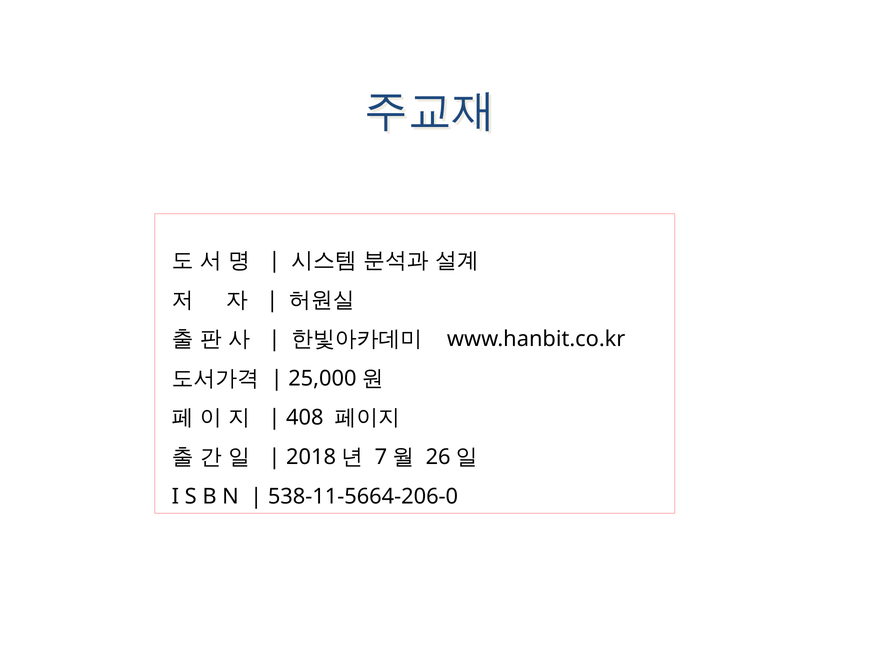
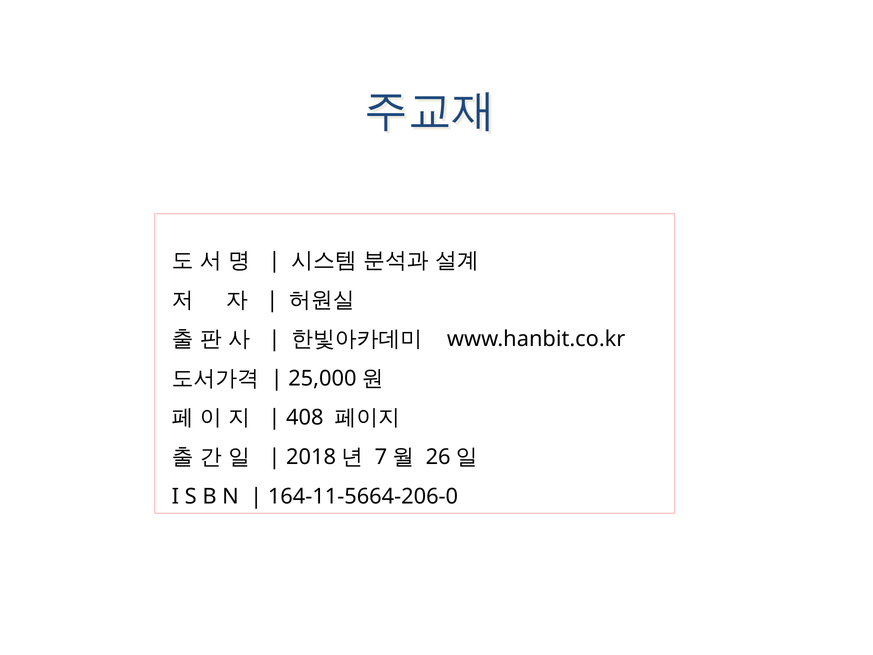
538-11-5664-206-0: 538-11-5664-206-0 -> 164-11-5664-206-0
